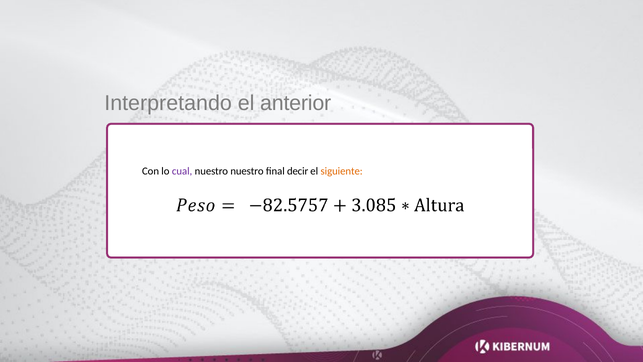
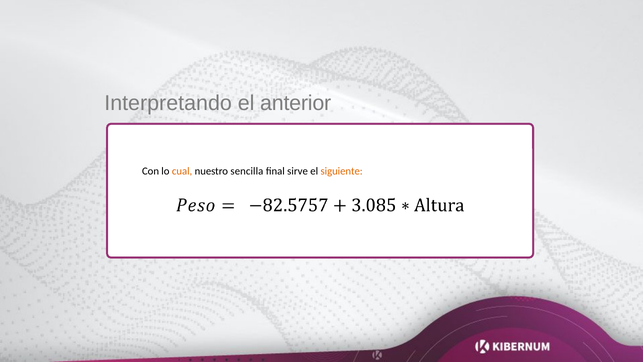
cual colour: purple -> orange
nuestro nuestro: nuestro -> sencilla
decir: decir -> sirve
